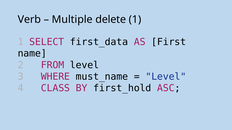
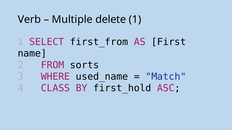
first_data: first_data -> first_from
FROM level: level -> sorts
must_name: must_name -> used_name
Level at (166, 77): Level -> Match
